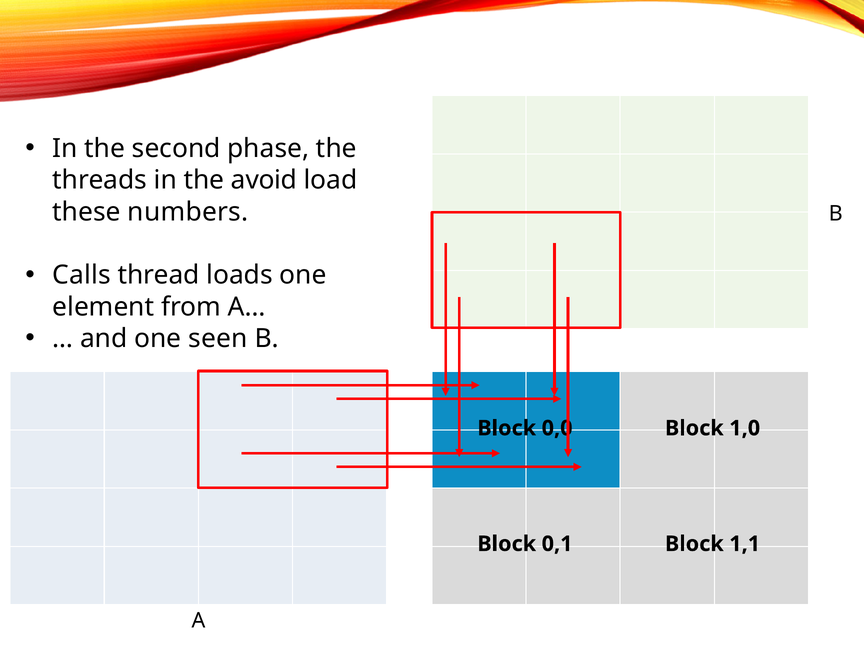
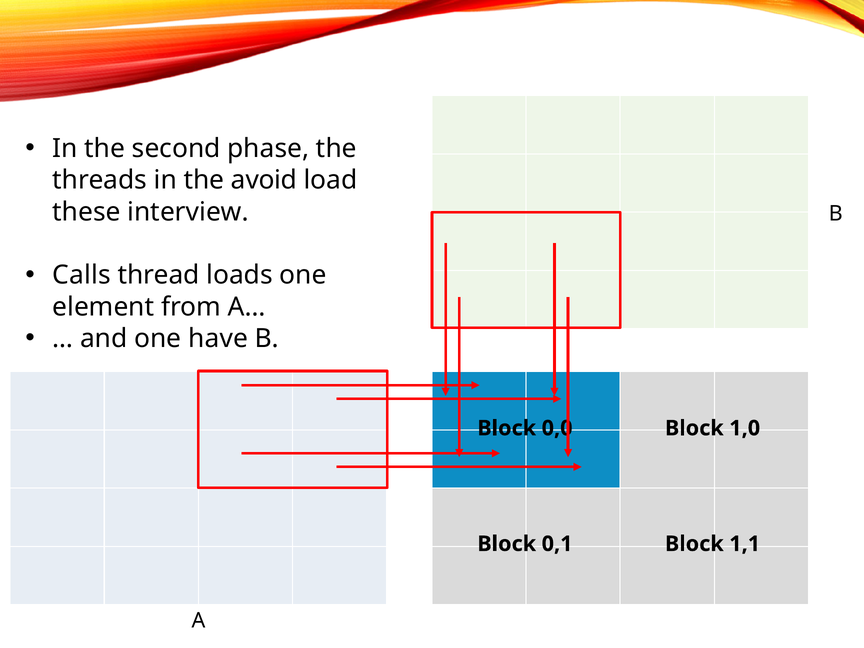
numbers: numbers -> interview
seen: seen -> have
